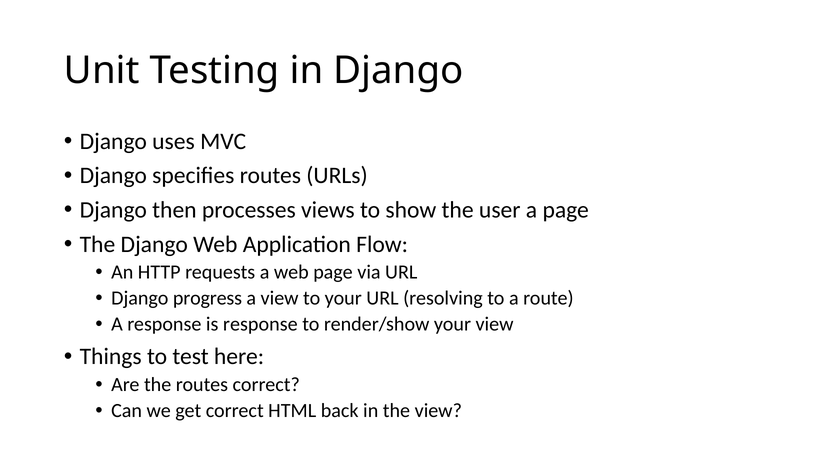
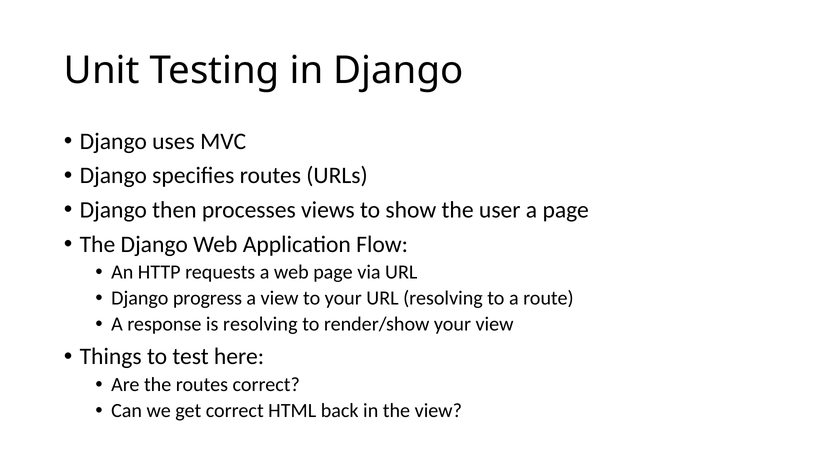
is response: response -> resolving
